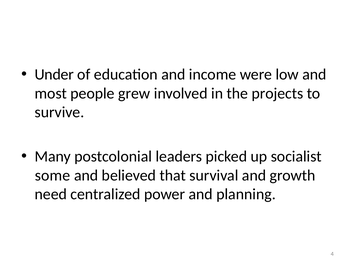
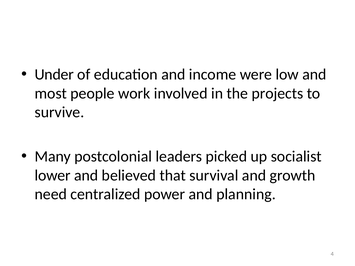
grew: grew -> work
some: some -> lower
